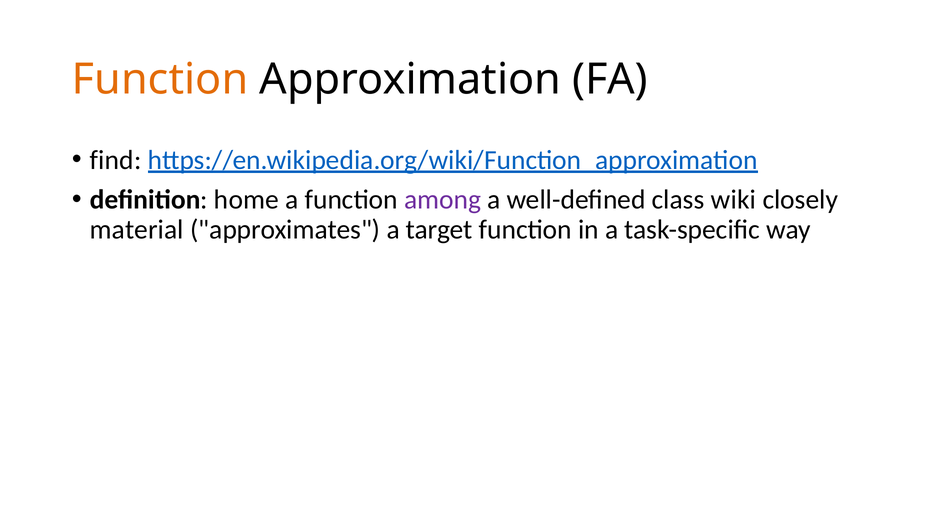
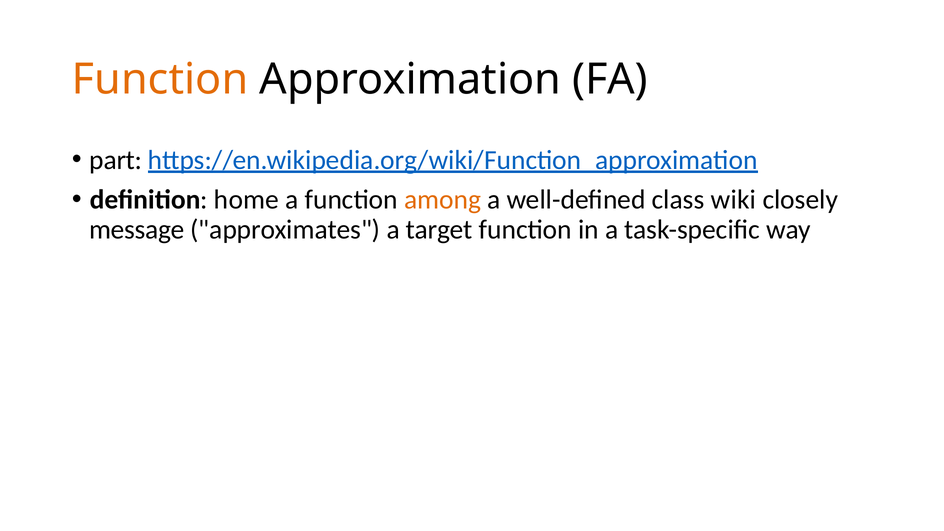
find: find -> part
among colour: purple -> orange
material: material -> message
